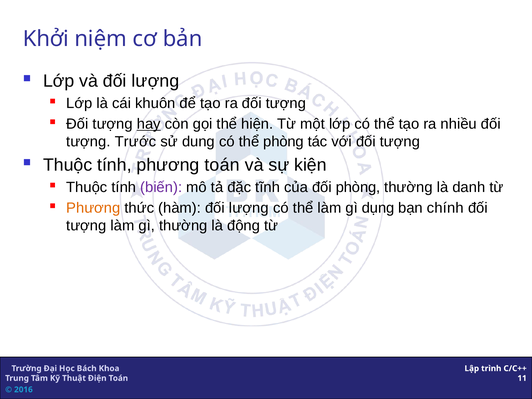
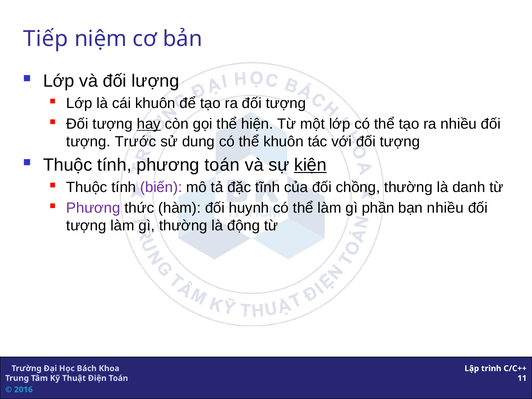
Khởi: Khởi -> Tiếp
thể phòng: phòng -> khuôn
kiện underline: none -> present
đối phòng: phòng -> chồng
Phương at (93, 208) colour: orange -> purple
hàm đối lượng: lượng -> huynh
dụng: dụng -> phần
bạn chính: chính -> nhiều
